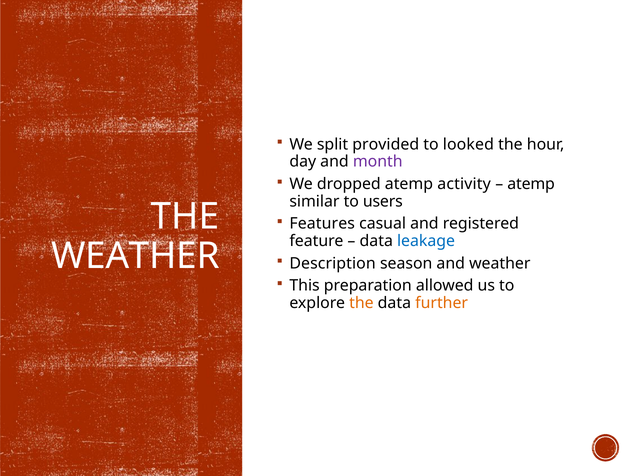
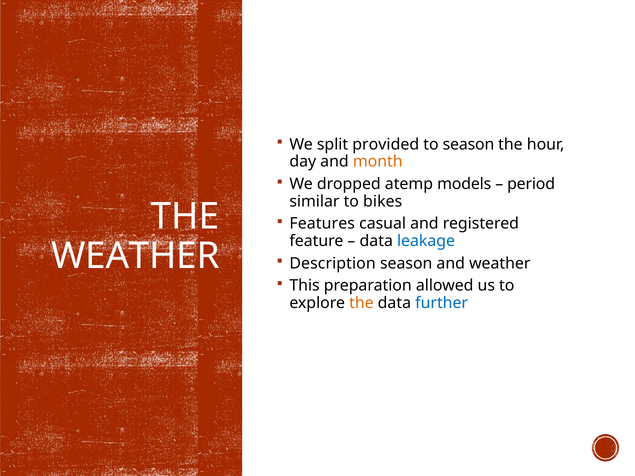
to looked: looked -> season
month colour: purple -> orange
activity: activity -> models
atemp at (531, 184): atemp -> period
users: users -> bikes
further colour: orange -> blue
